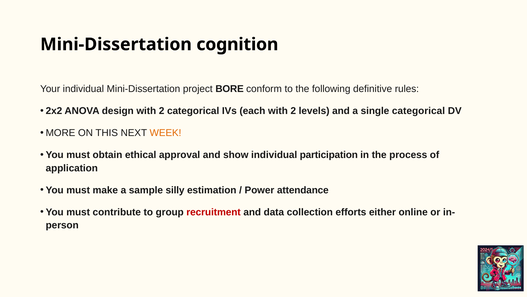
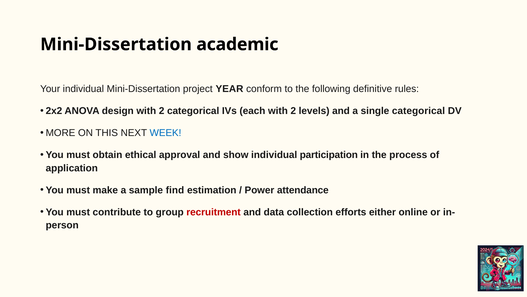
cognition: cognition -> academic
BORE: BORE -> YEAR
WEEK colour: orange -> blue
silly: silly -> find
